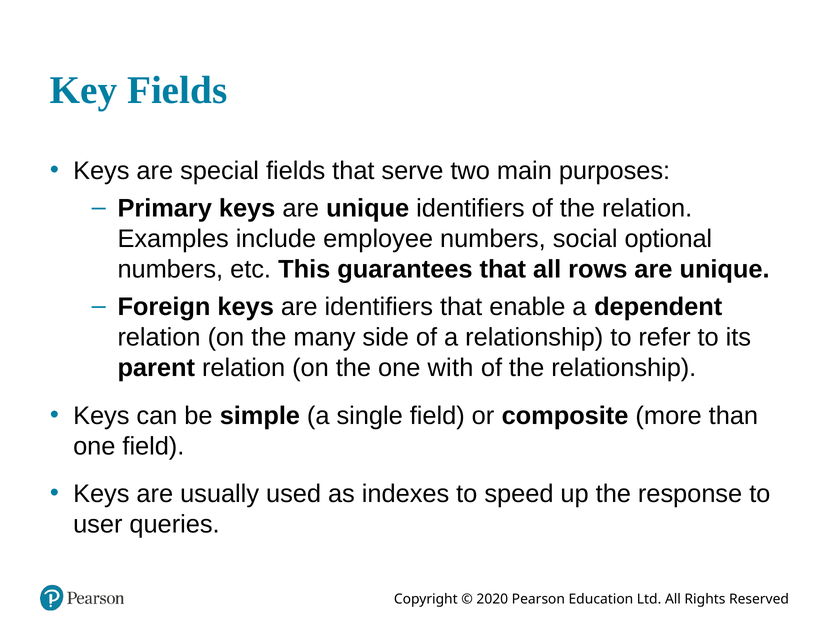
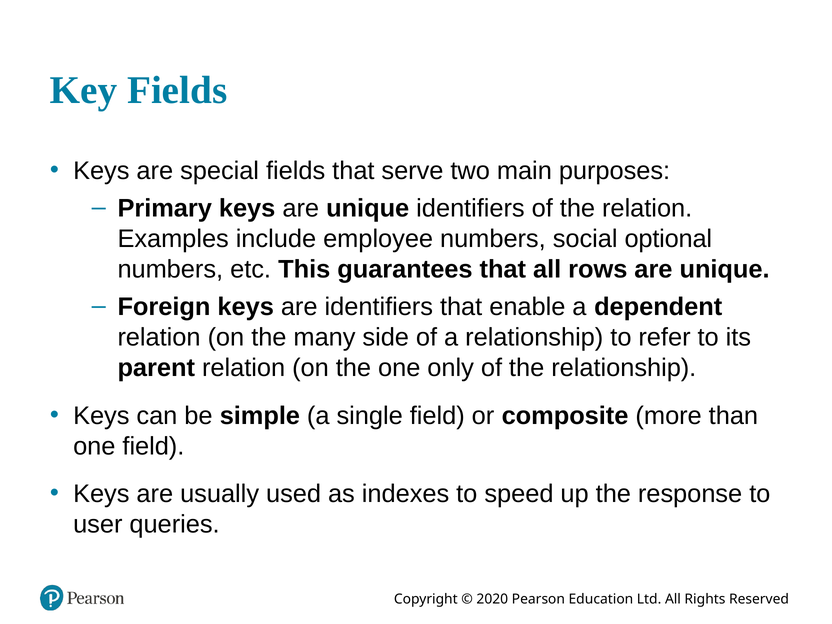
with: with -> only
